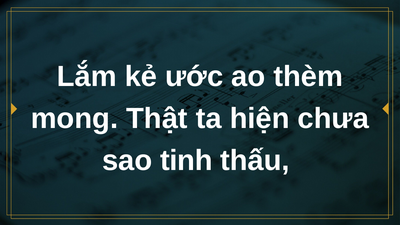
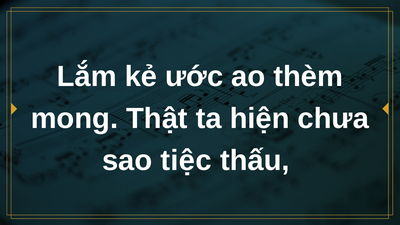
tinh: tinh -> tiệc
